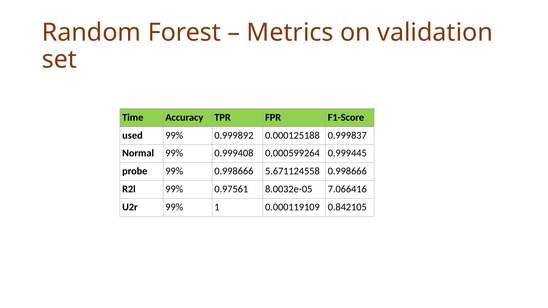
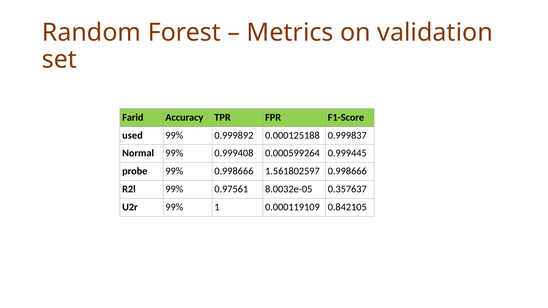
Time: Time -> Farid
5.671124558: 5.671124558 -> 1.561802597
7.066416: 7.066416 -> 0.357637
